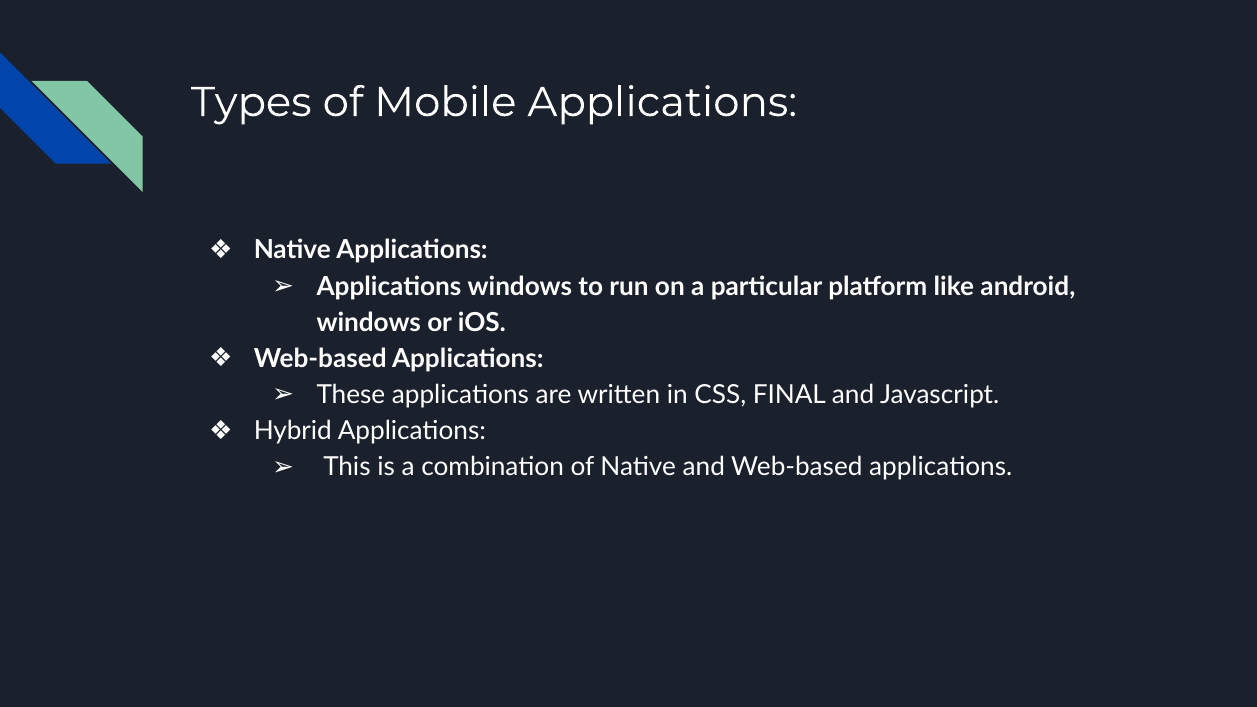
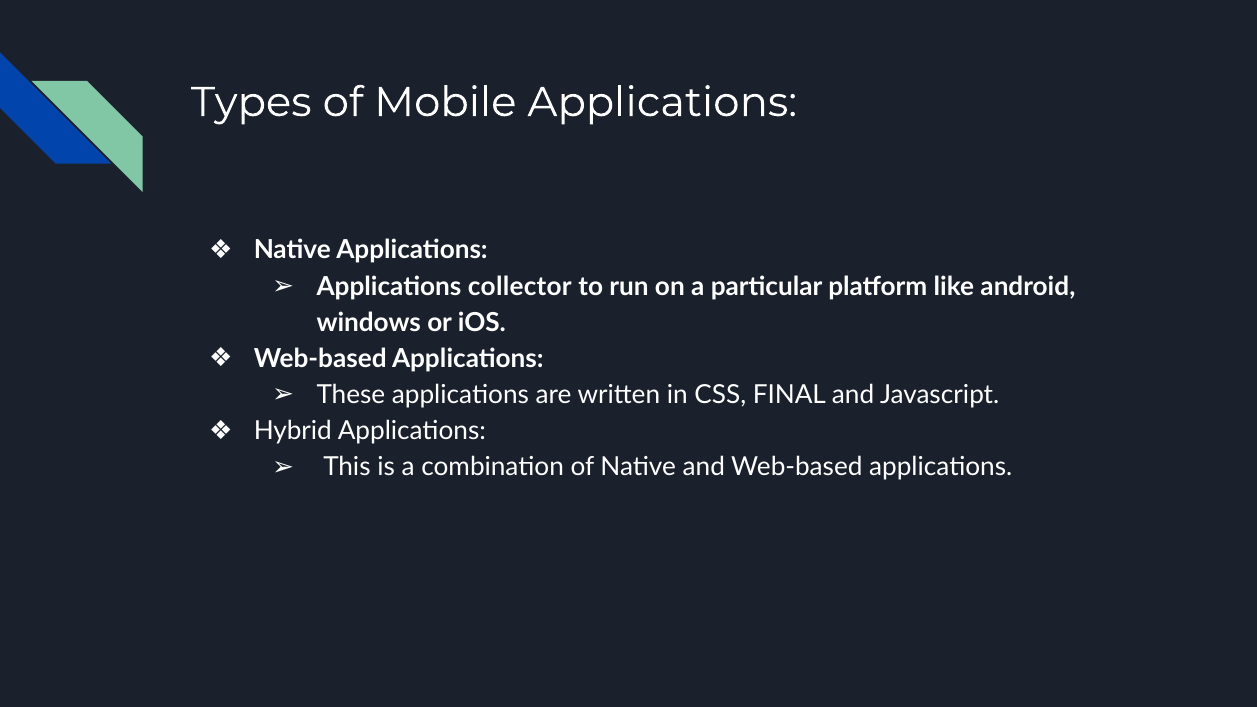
Applications windows: windows -> collector
